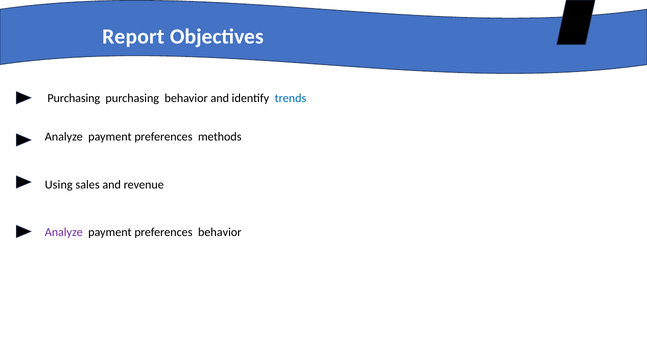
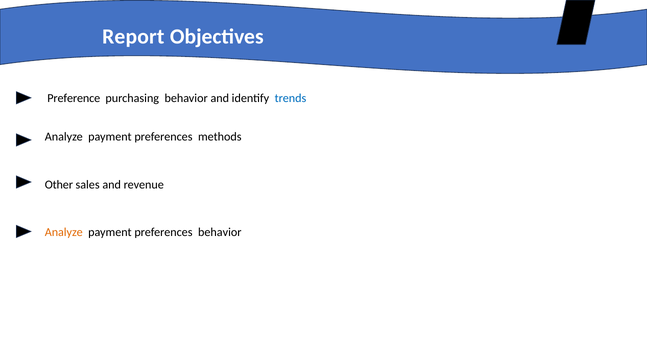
Purchasing at (74, 98): Purchasing -> Preference
Using: Using -> Other
Analyze at (64, 232) colour: purple -> orange
